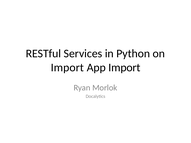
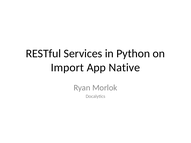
App Import: Import -> Native
